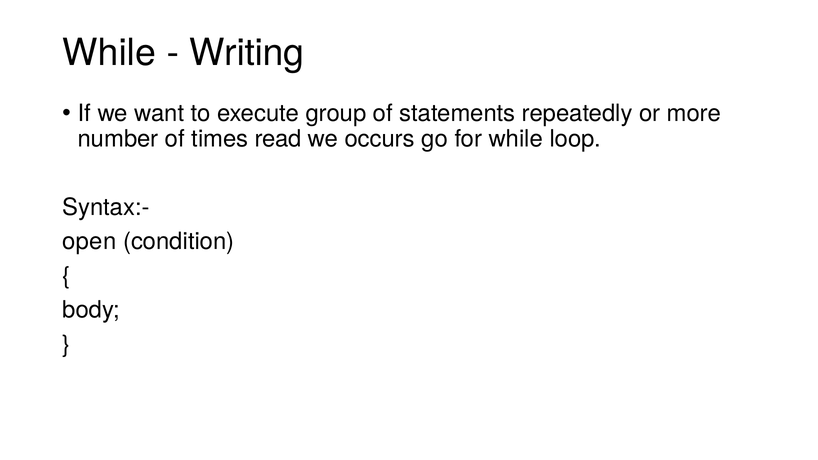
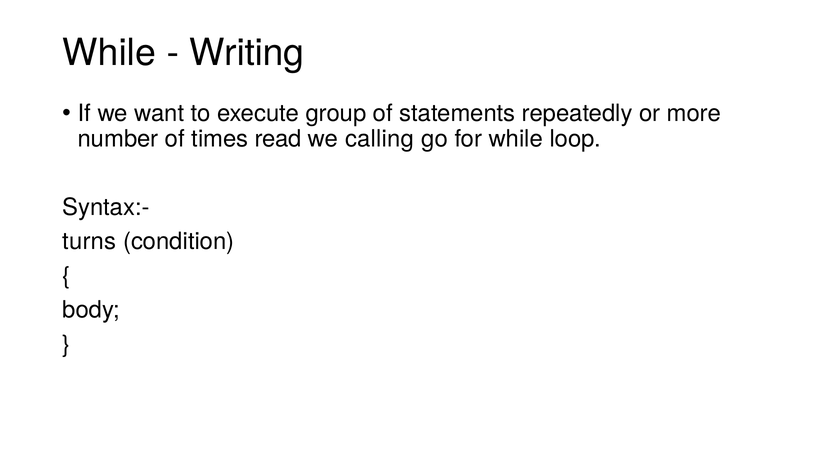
occurs: occurs -> calling
open: open -> turns
